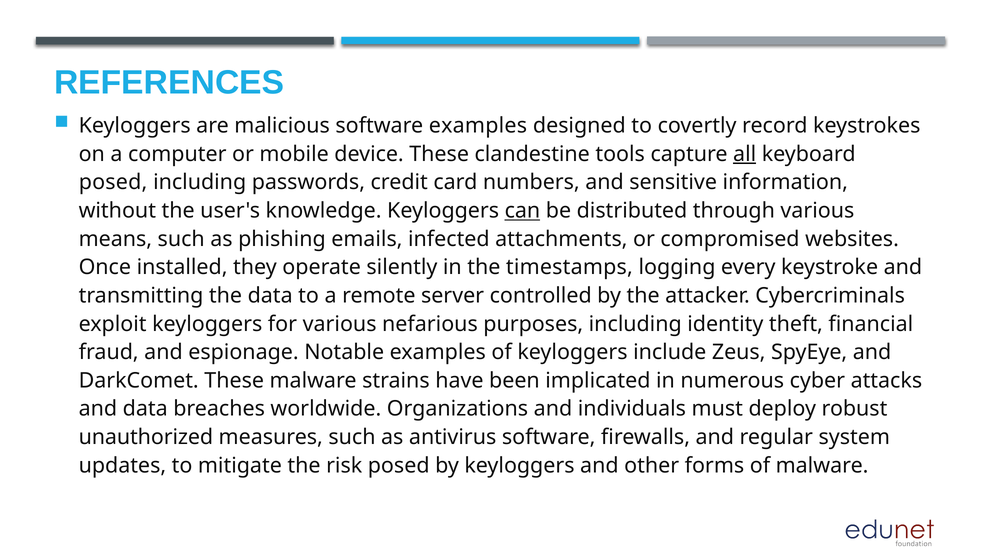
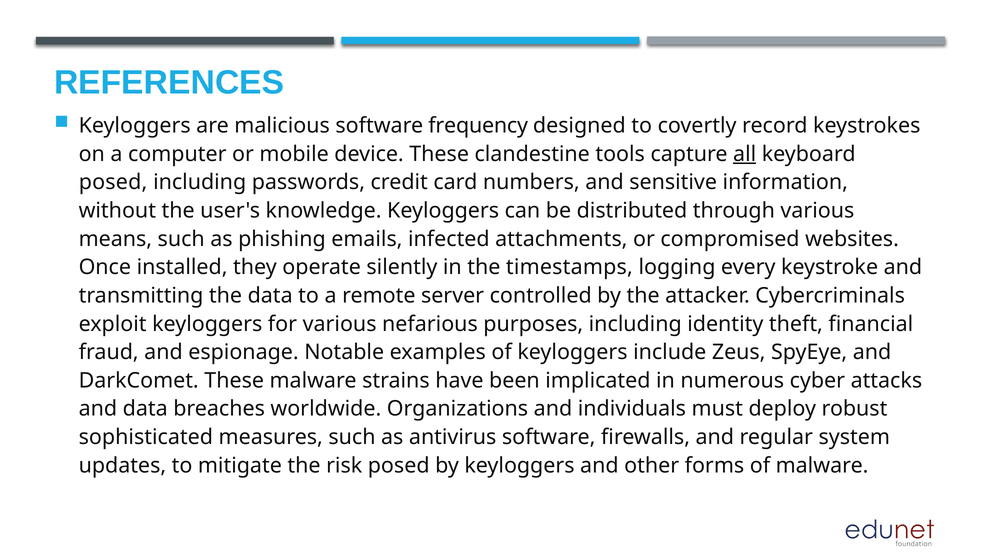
software examples: examples -> frequency
can underline: present -> none
unauthorized: unauthorized -> sophisticated
